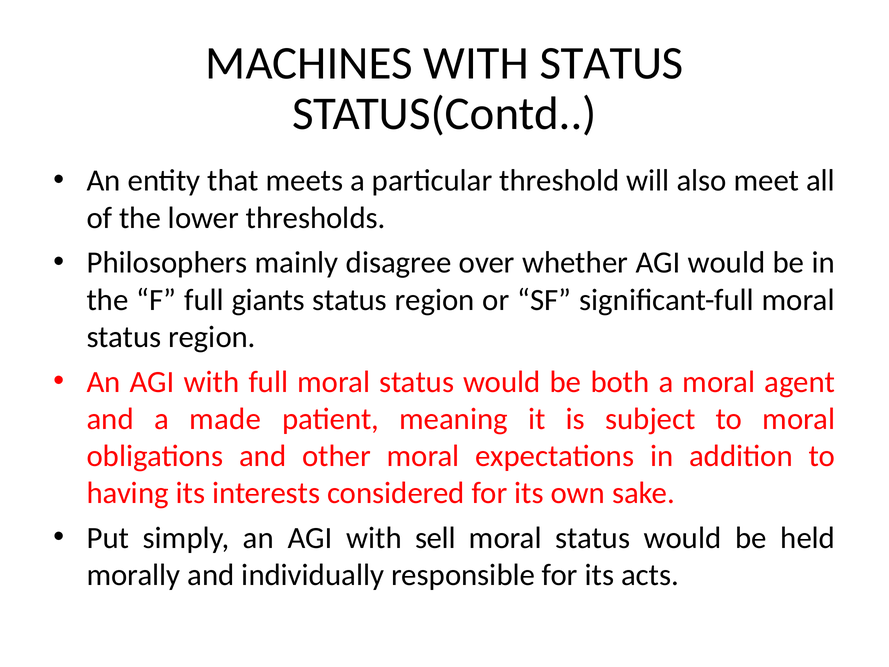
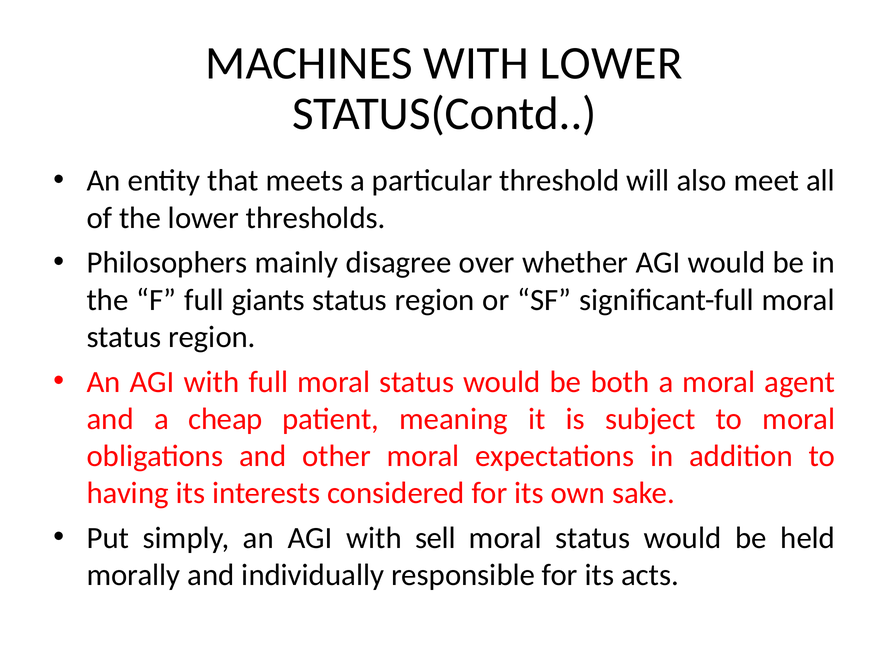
WITH STATUS: STATUS -> LOWER
made: made -> cheap
